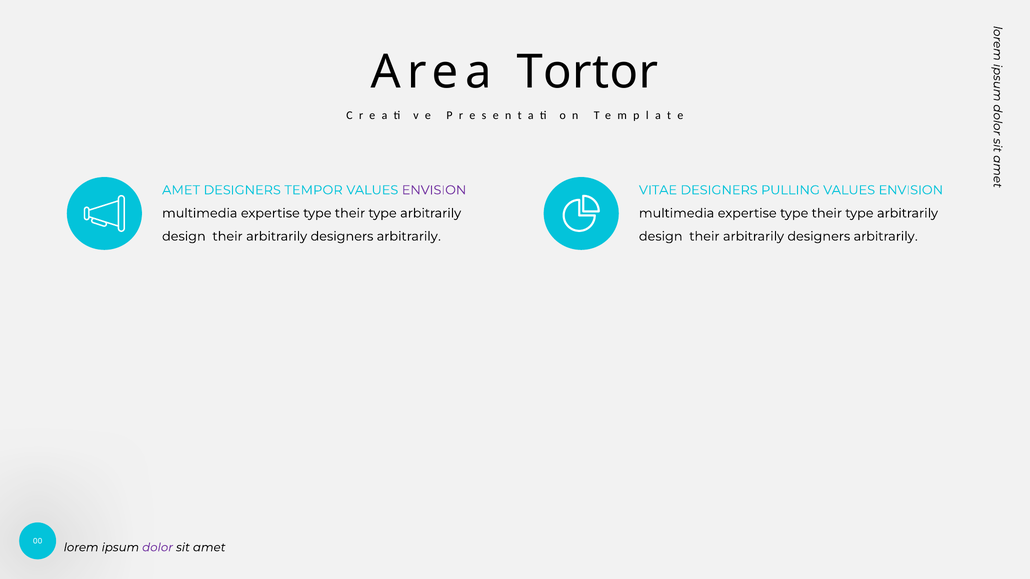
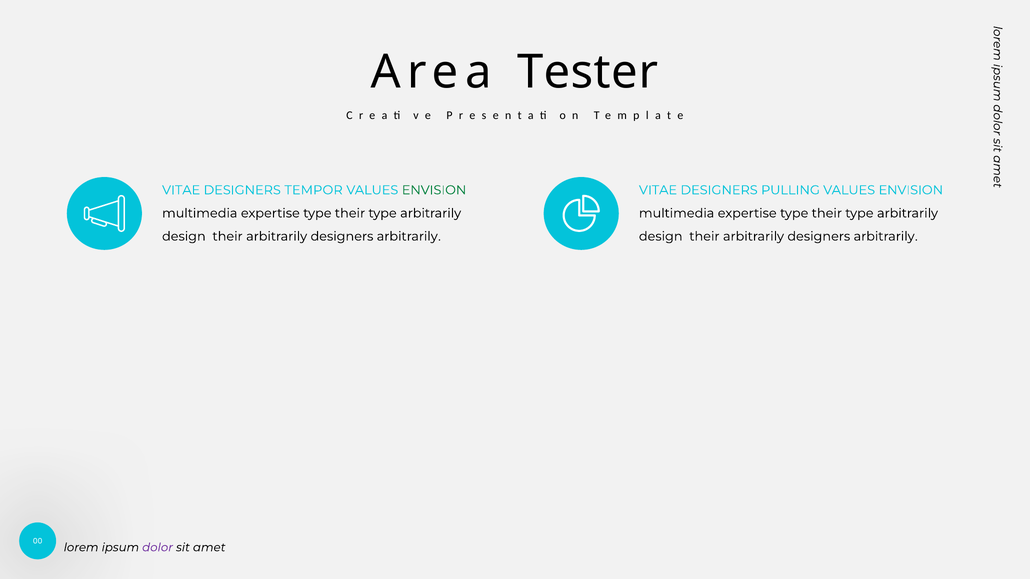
Tortor: Tortor -> Tester
AMET at (181, 190): AMET -> VITAE
ENVISION at (434, 190) colour: purple -> green
